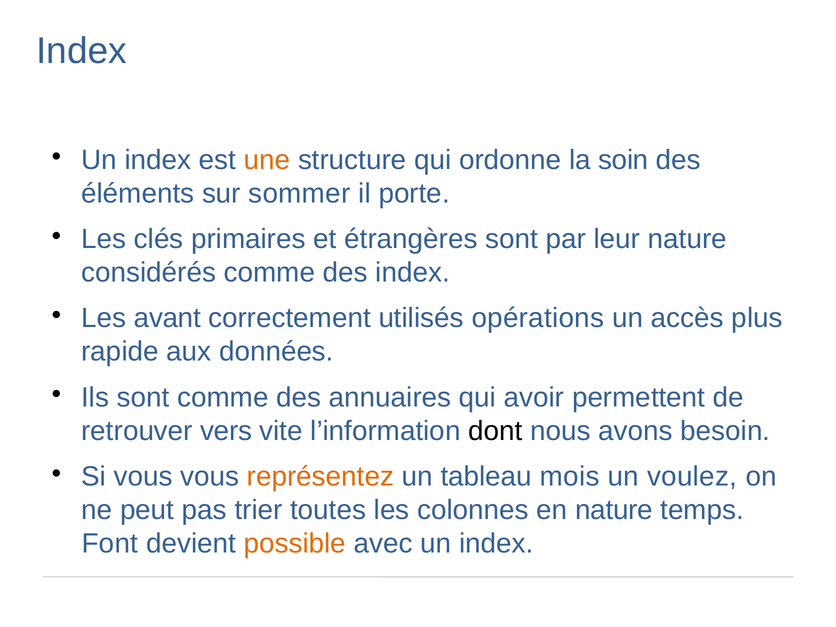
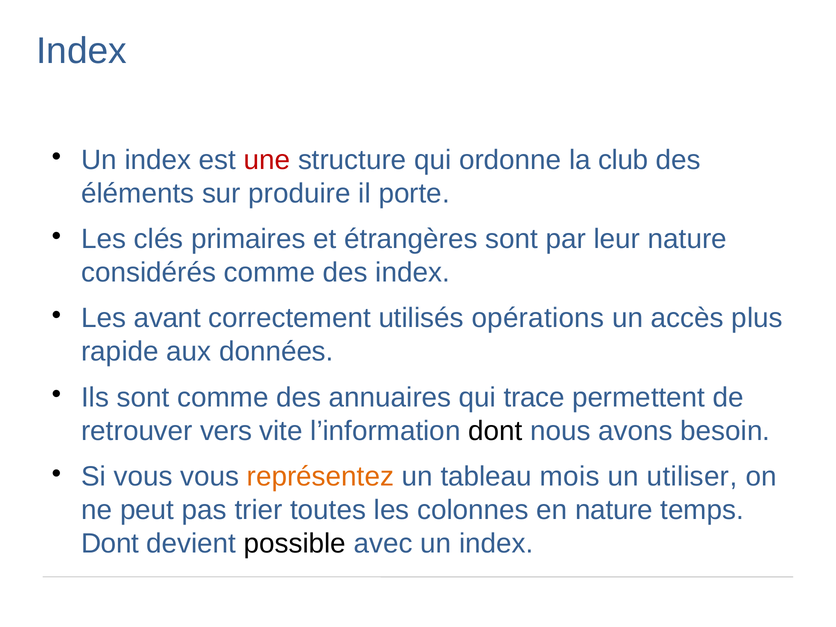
une colour: orange -> red
soin: soin -> club
sommer: sommer -> produire
avoir: avoir -> trace
voulez: voulez -> utiliser
Font at (110, 544): Font -> Dont
possible colour: orange -> black
